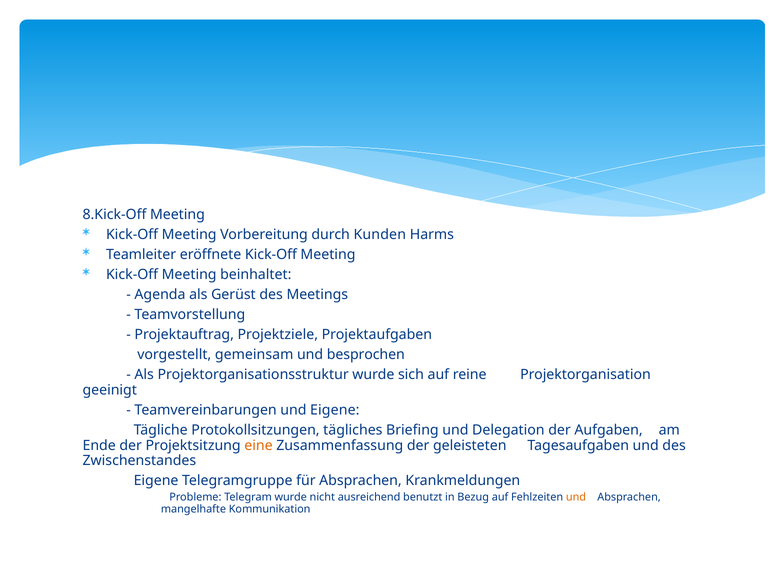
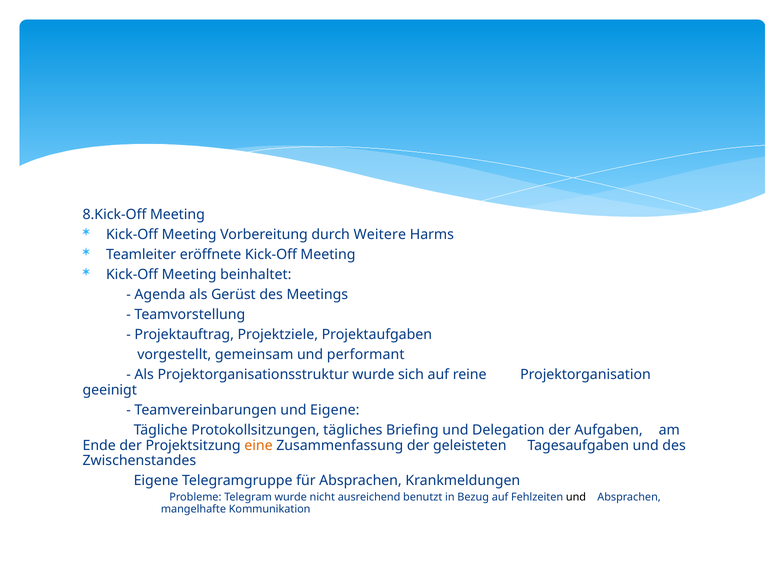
Kunden: Kunden -> Weitere
besprochen: besprochen -> performant
und at (576, 497) colour: orange -> black
